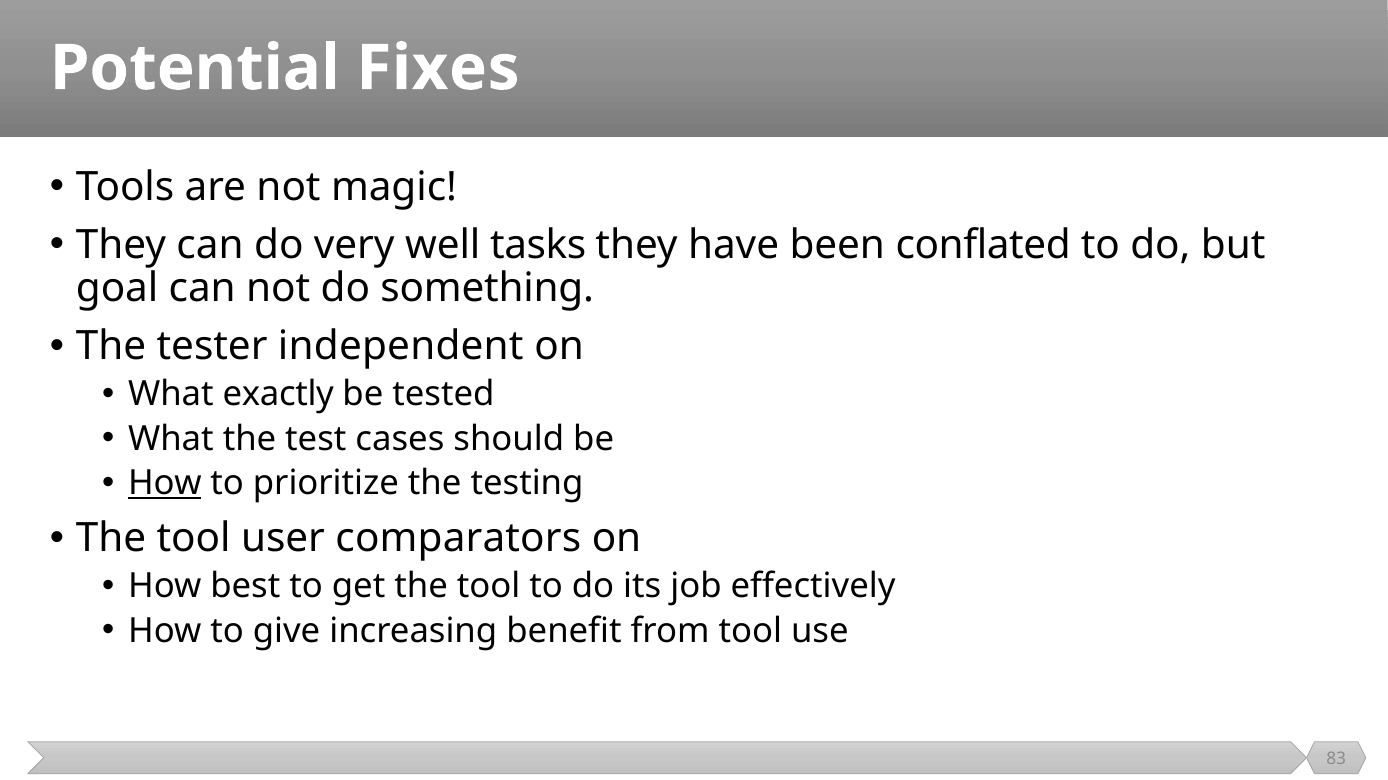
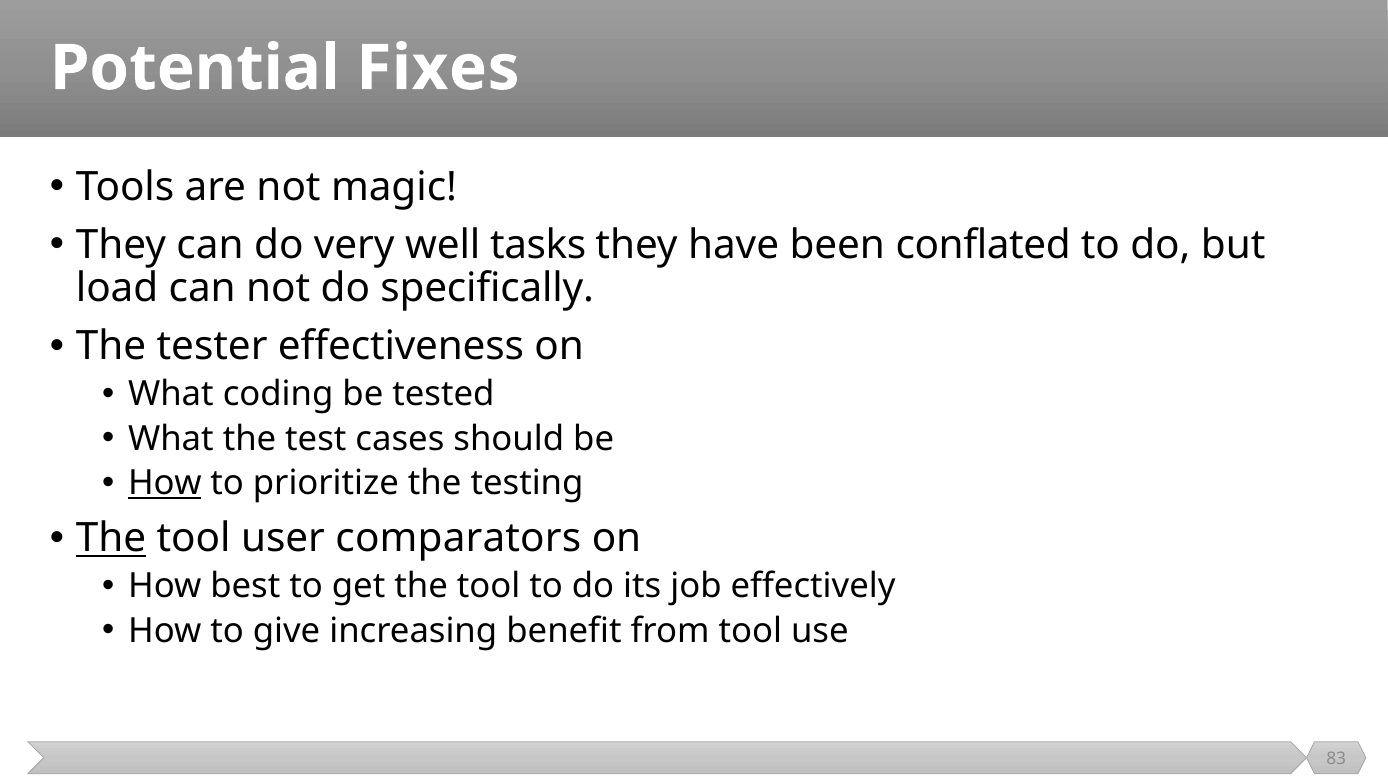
goal: goal -> load
something: something -> specifically
independent: independent -> effectiveness
exactly: exactly -> coding
The at (111, 539) underline: none -> present
